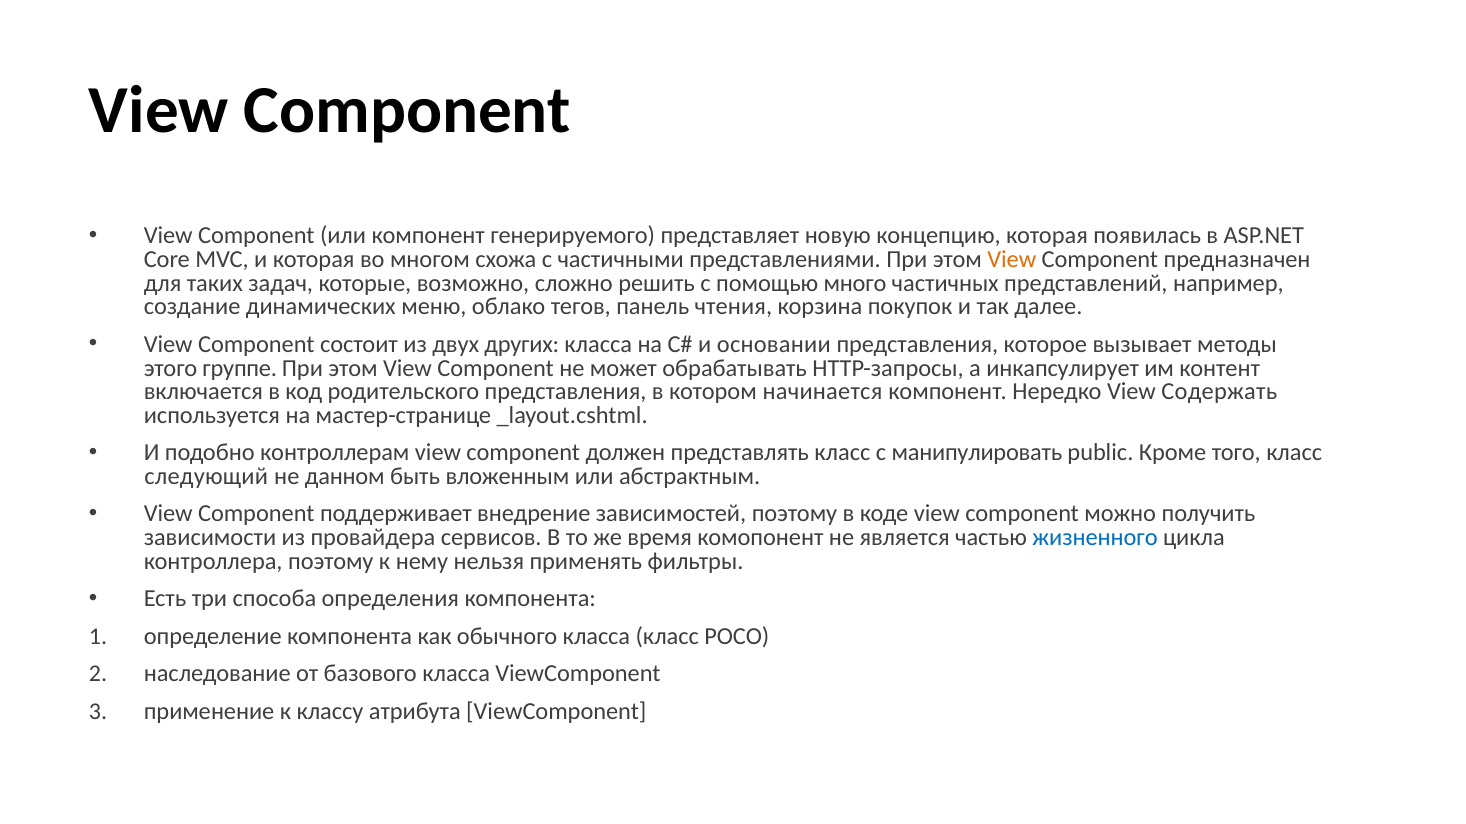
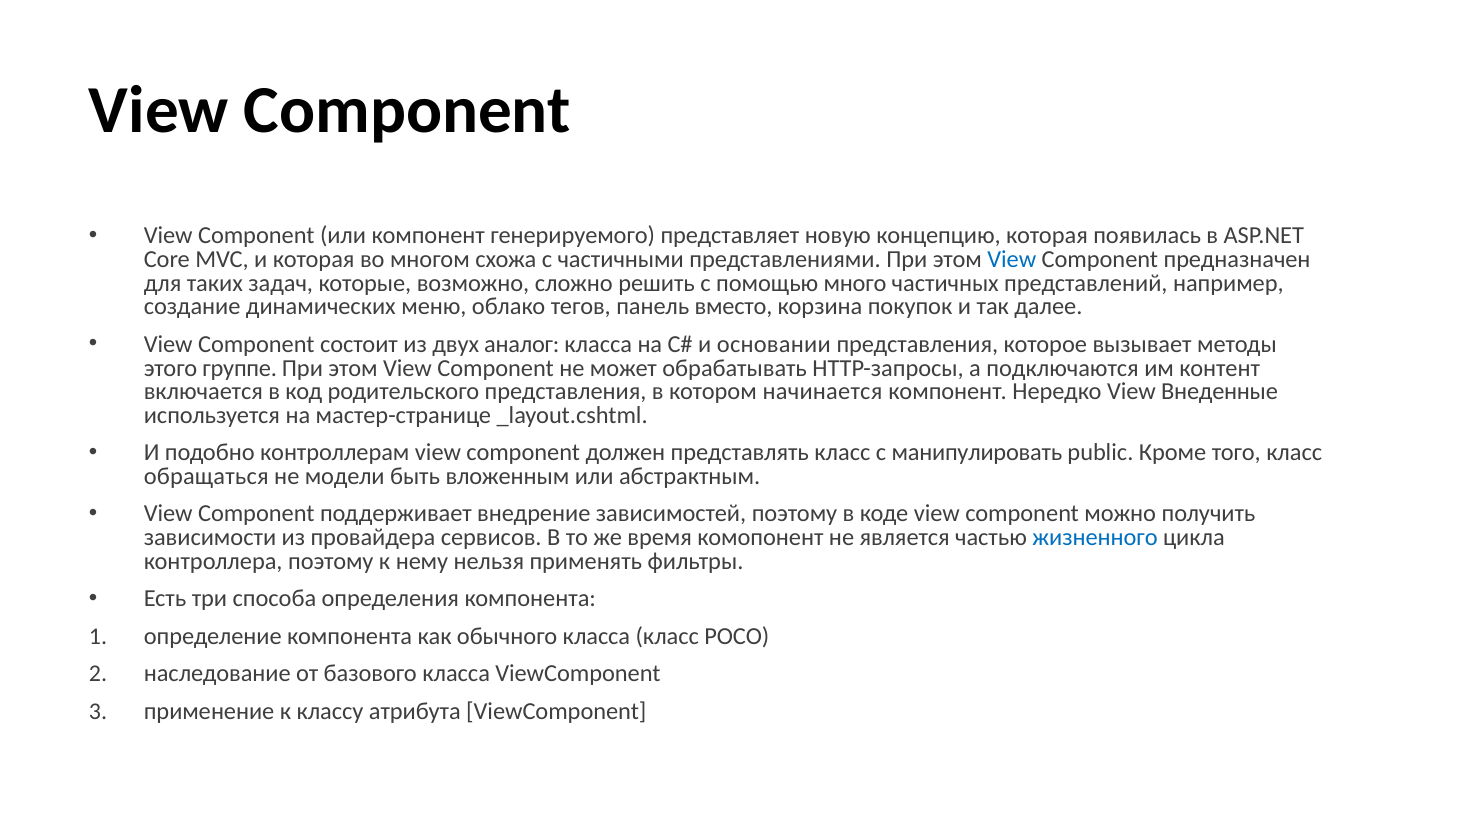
View at (1012, 260) colour: orange -> blue
чтения: чтения -> вместо
других: других -> аналог
инкапсулирует: инкапсулирует -> подключаются
Содержать: Содержать -> Внеденные
следующий: следующий -> обращаться
данном: данном -> модели
